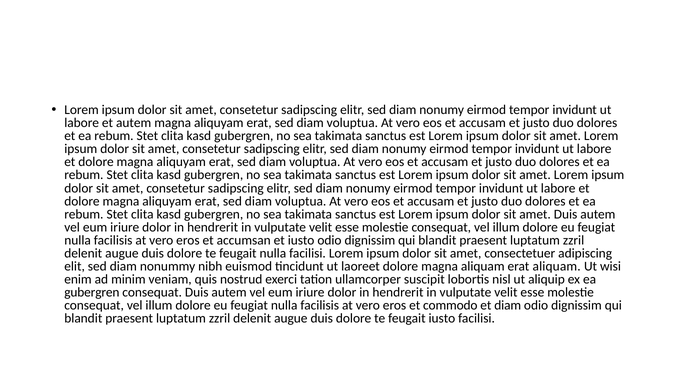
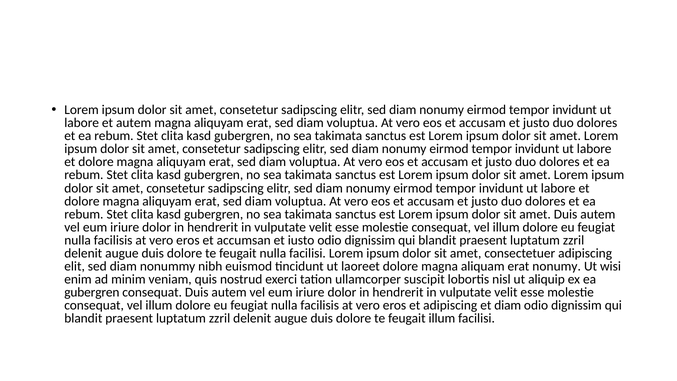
erat aliquam: aliquam -> nonumy
et commodo: commodo -> adipiscing
feugait iusto: iusto -> illum
